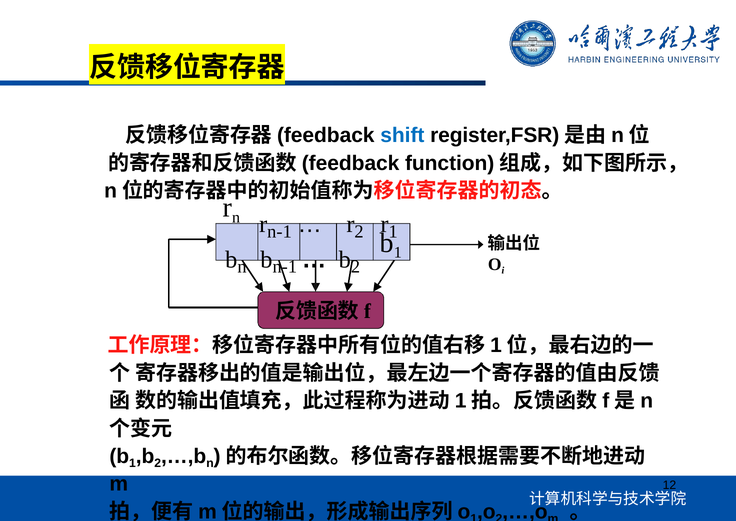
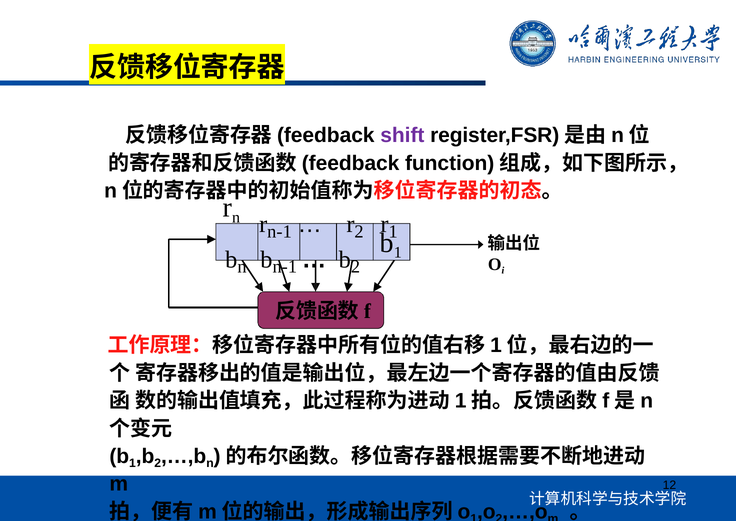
shift colour: blue -> purple
